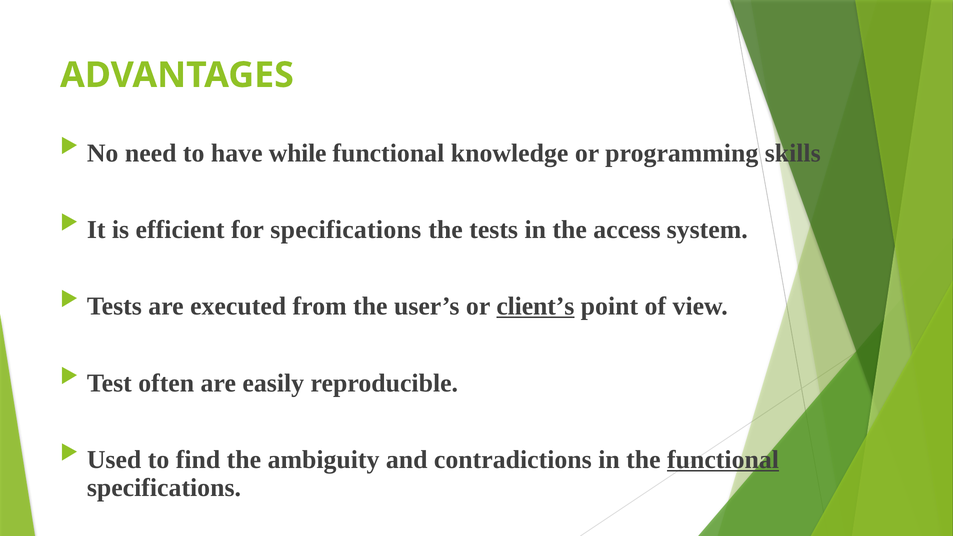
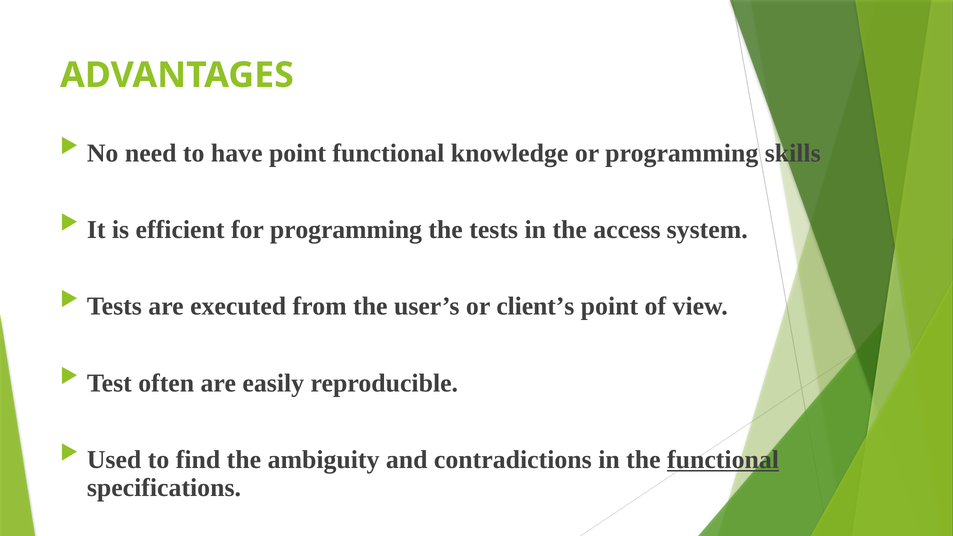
have while: while -> point
for specifications: specifications -> programming
client’s underline: present -> none
